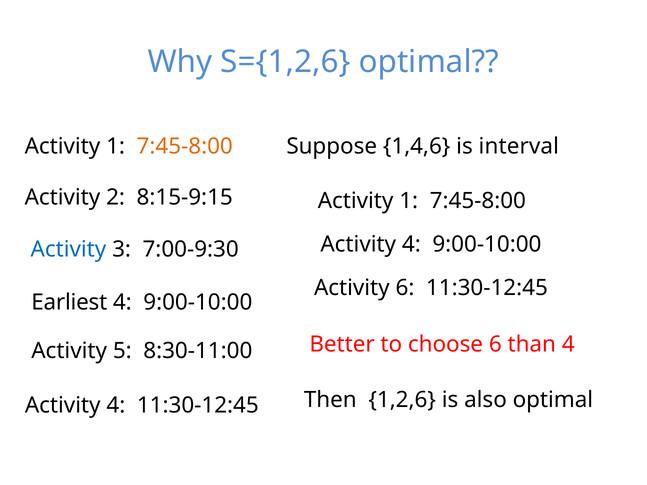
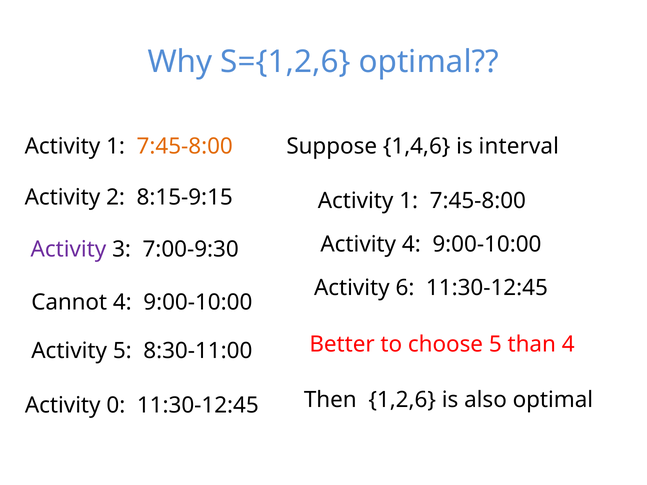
Activity at (68, 249) colour: blue -> purple
Earliest: Earliest -> Cannot
choose 6: 6 -> 5
4 at (116, 405): 4 -> 0
